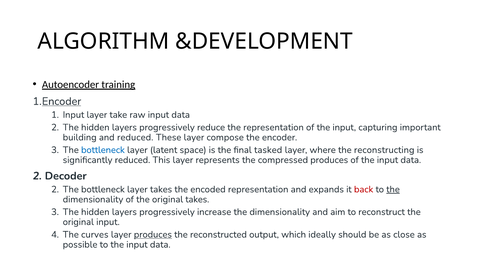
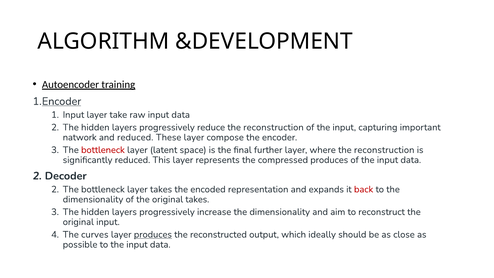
reduce the representation: representation -> reconstruction
building: building -> natwork
bottleneck at (103, 150) colour: blue -> red
tasked: tasked -> further
where the reconstructing: reconstructing -> reconstruction
the at (393, 189) underline: present -> none
